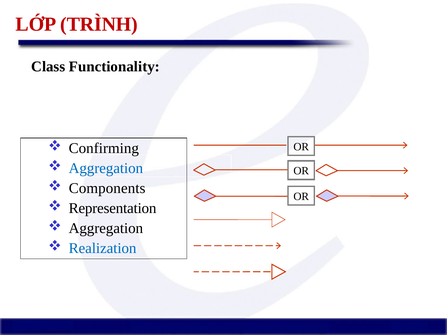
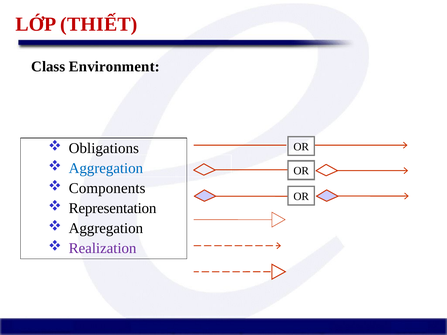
TRÌNH: TRÌNH -> THIẾT
Functionality: Functionality -> Environment
Confirming: Confirming -> Obligations
Realization colour: blue -> purple
